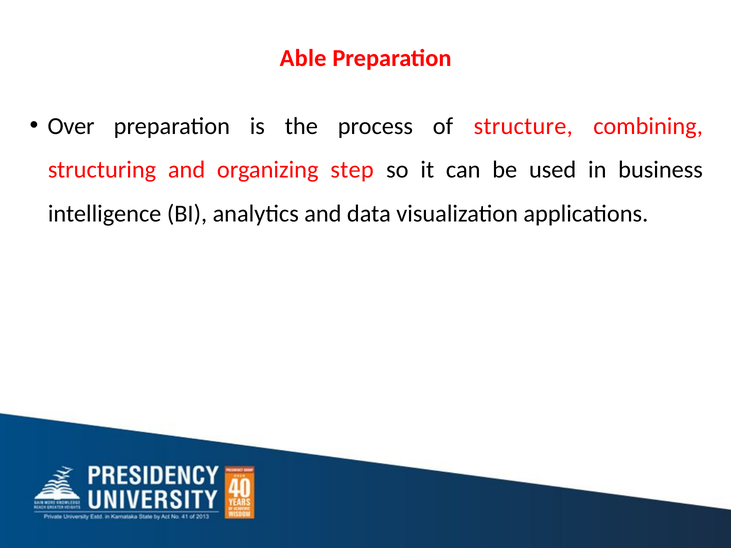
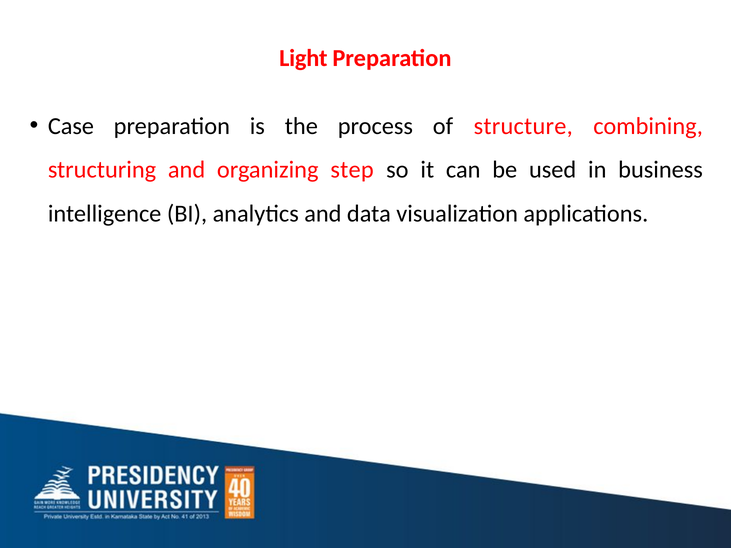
Able: Able -> Light
Over: Over -> Case
